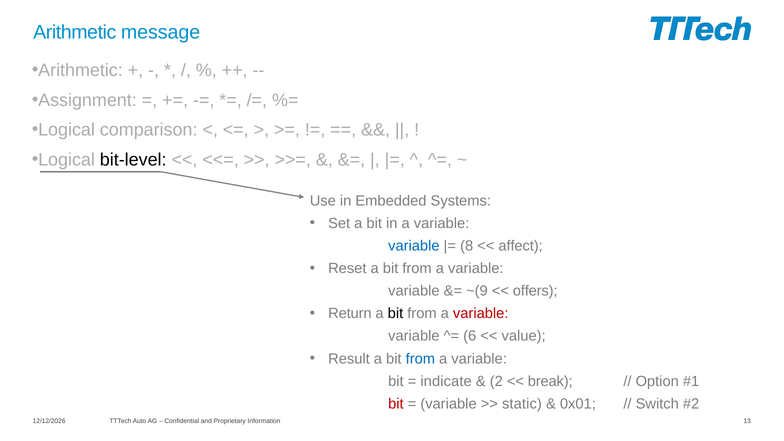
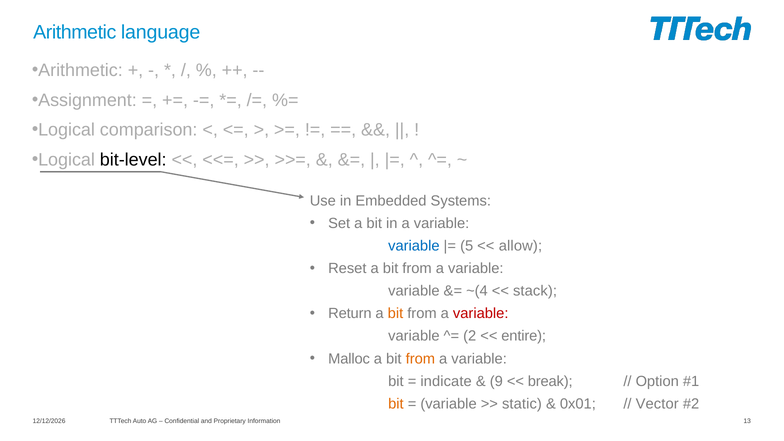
message: message -> language
8: 8 -> 5
affect: affect -> allow
~(9: ~(9 -> ~(4
offers: offers -> stack
bit at (395, 314) colour: black -> orange
6: 6 -> 2
value: value -> entire
Result: Result -> Malloc
from at (420, 359) colour: blue -> orange
2: 2 -> 9
bit at (396, 404) colour: red -> orange
Switch: Switch -> Vector
